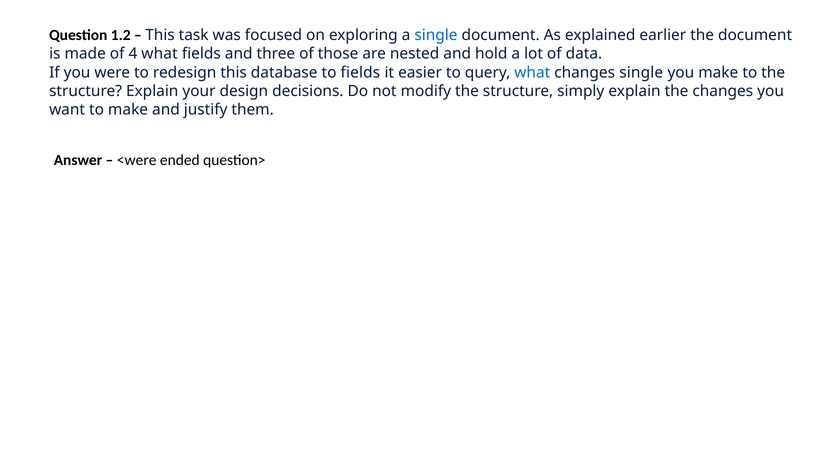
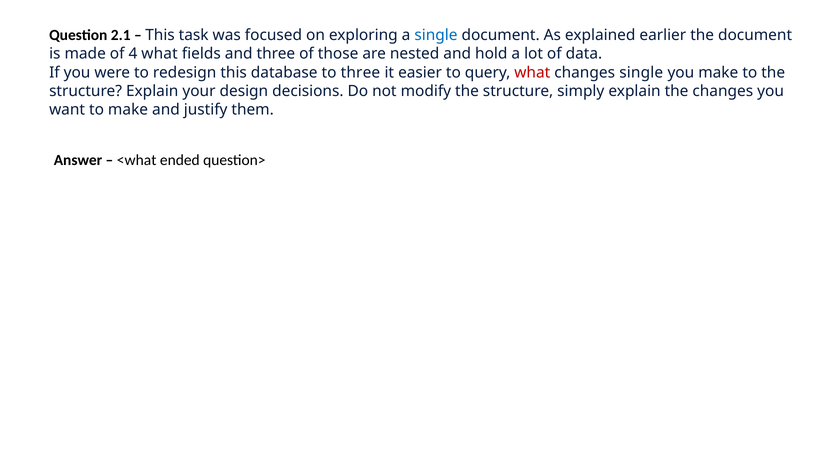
1.2: 1.2 -> 2.1
to fields: fields -> three
what at (532, 72) colour: blue -> red
<were: <were -> <what
